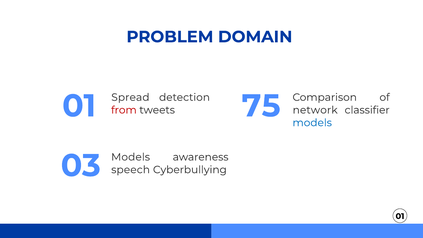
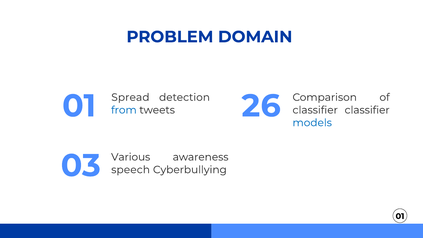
from colour: red -> blue
75: 75 -> 26
network at (315, 110): network -> classifier
03 Models: Models -> Various
